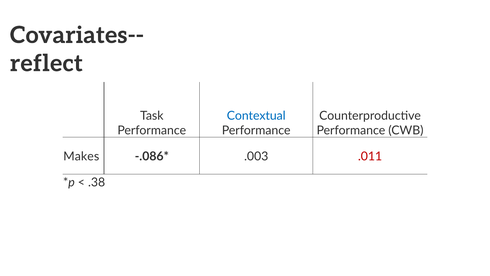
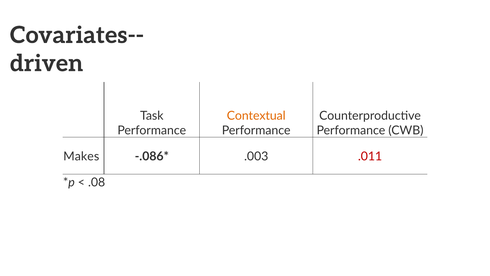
reflect: reflect -> driven
Contextual colour: blue -> orange
.38: .38 -> .08
